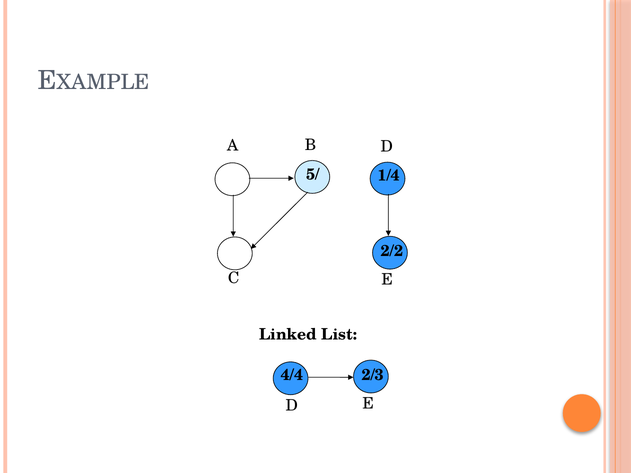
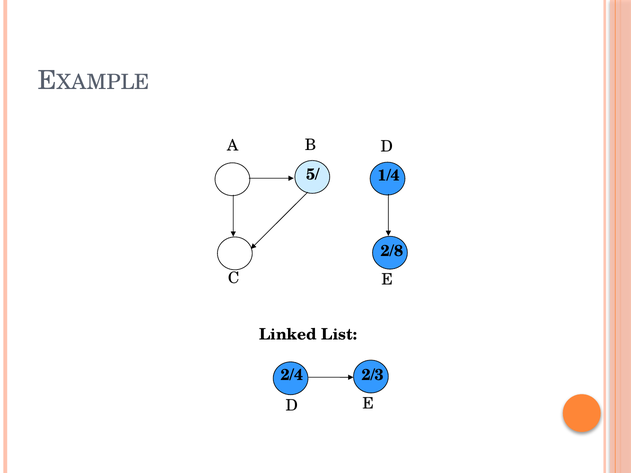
2/2: 2/2 -> 2/8
4/4: 4/4 -> 2/4
